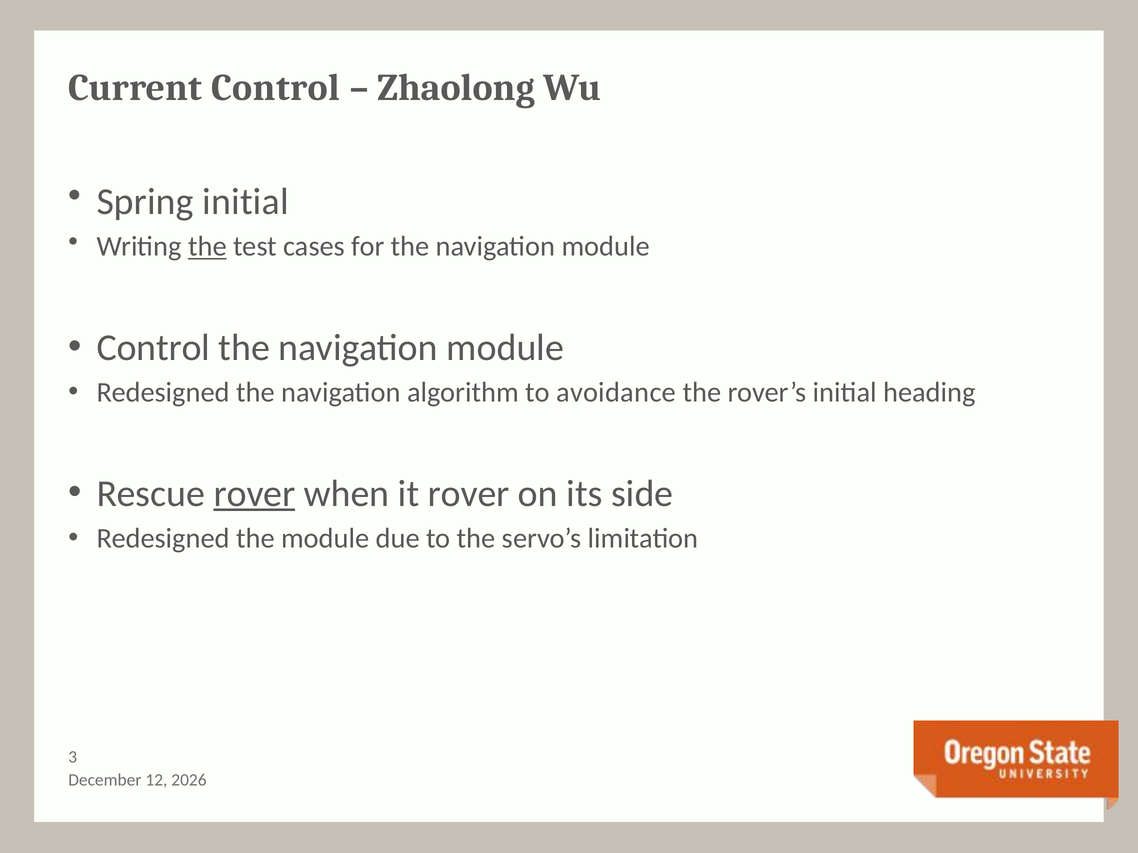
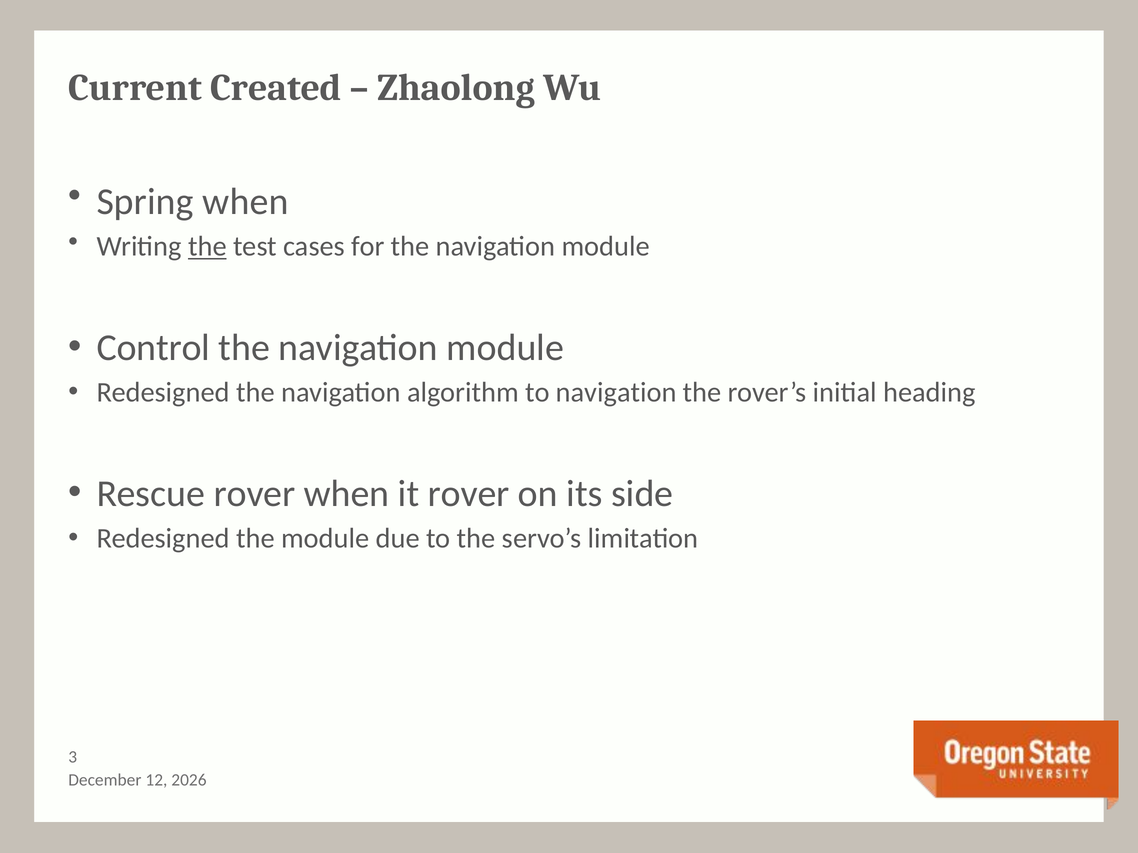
Current Control: Control -> Created
Spring initial: initial -> when
to avoidance: avoidance -> navigation
rover at (254, 494) underline: present -> none
